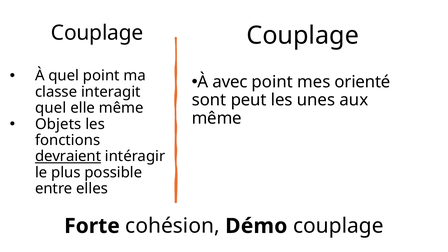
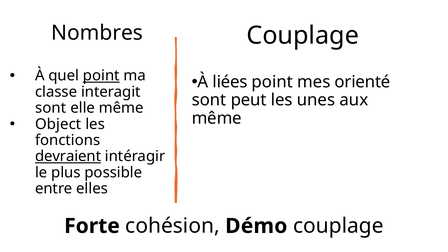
Couplage at (97, 33): Couplage -> Nombres
point at (101, 76) underline: none -> present
avec: avec -> liées
quel at (51, 108): quel -> sont
Objets: Objets -> Object
